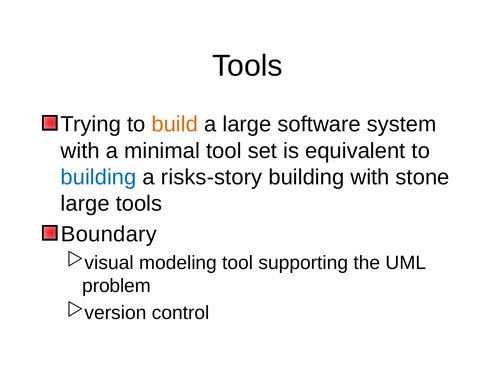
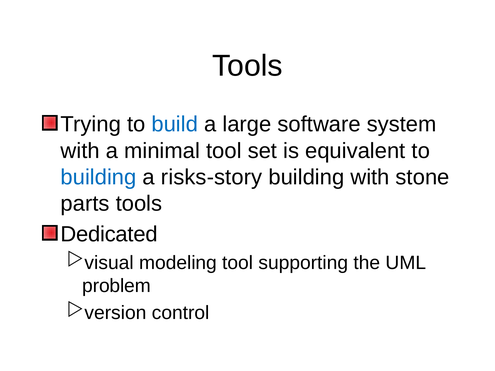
build colour: orange -> blue
large at (85, 204): large -> parts
Boundary: Boundary -> Dedicated
